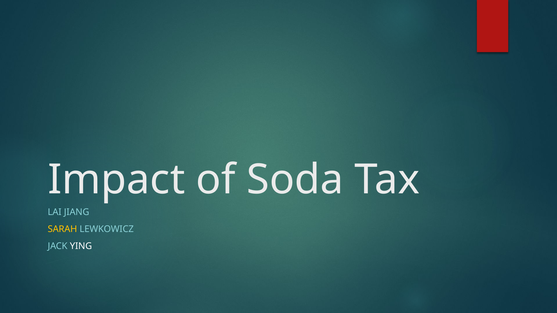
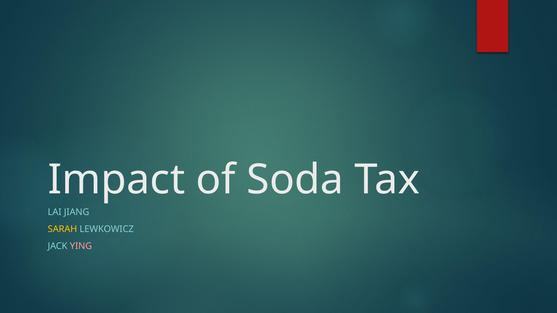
YING colour: white -> pink
